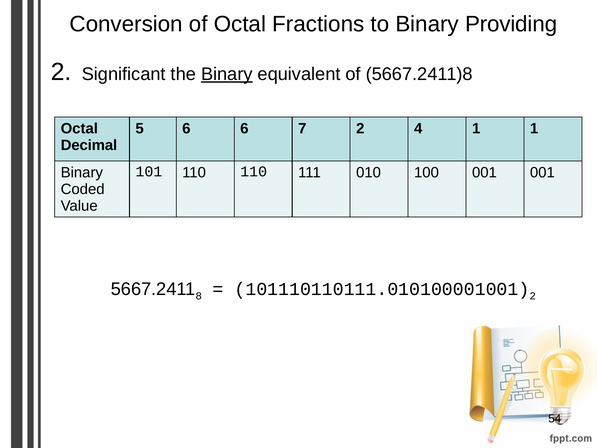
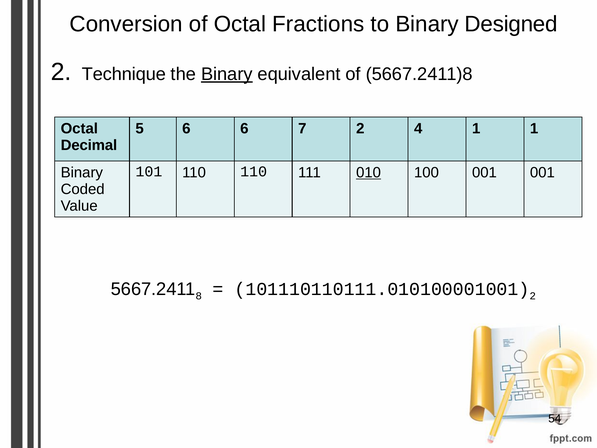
Providing: Providing -> Designed
Significant: Significant -> Technique
010 underline: none -> present
